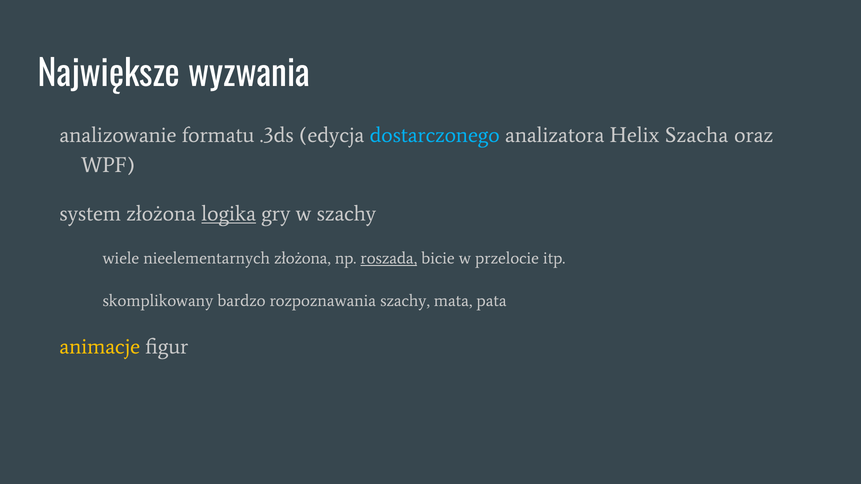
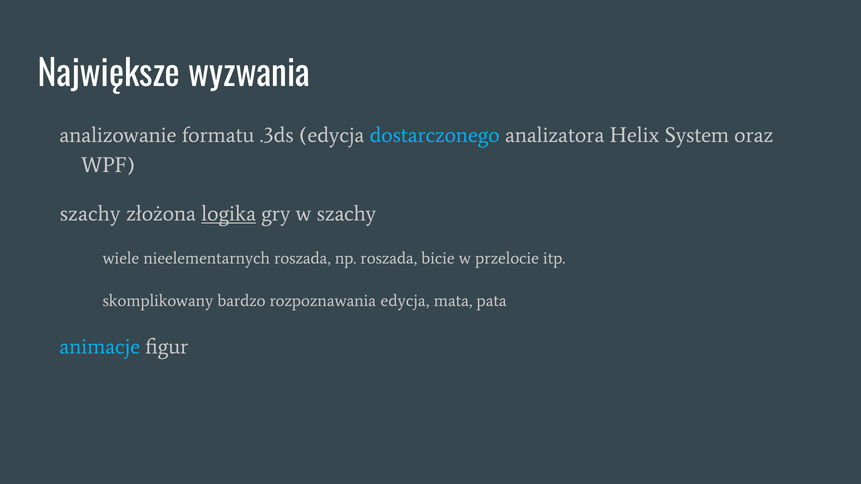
Szacha: Szacha -> System
system at (90, 214): system -> szachy
nieelementarnych złożona: złożona -> roszada
roszada at (389, 259) underline: present -> none
rozpoznawania szachy: szachy -> edycja
animacje colour: yellow -> light blue
